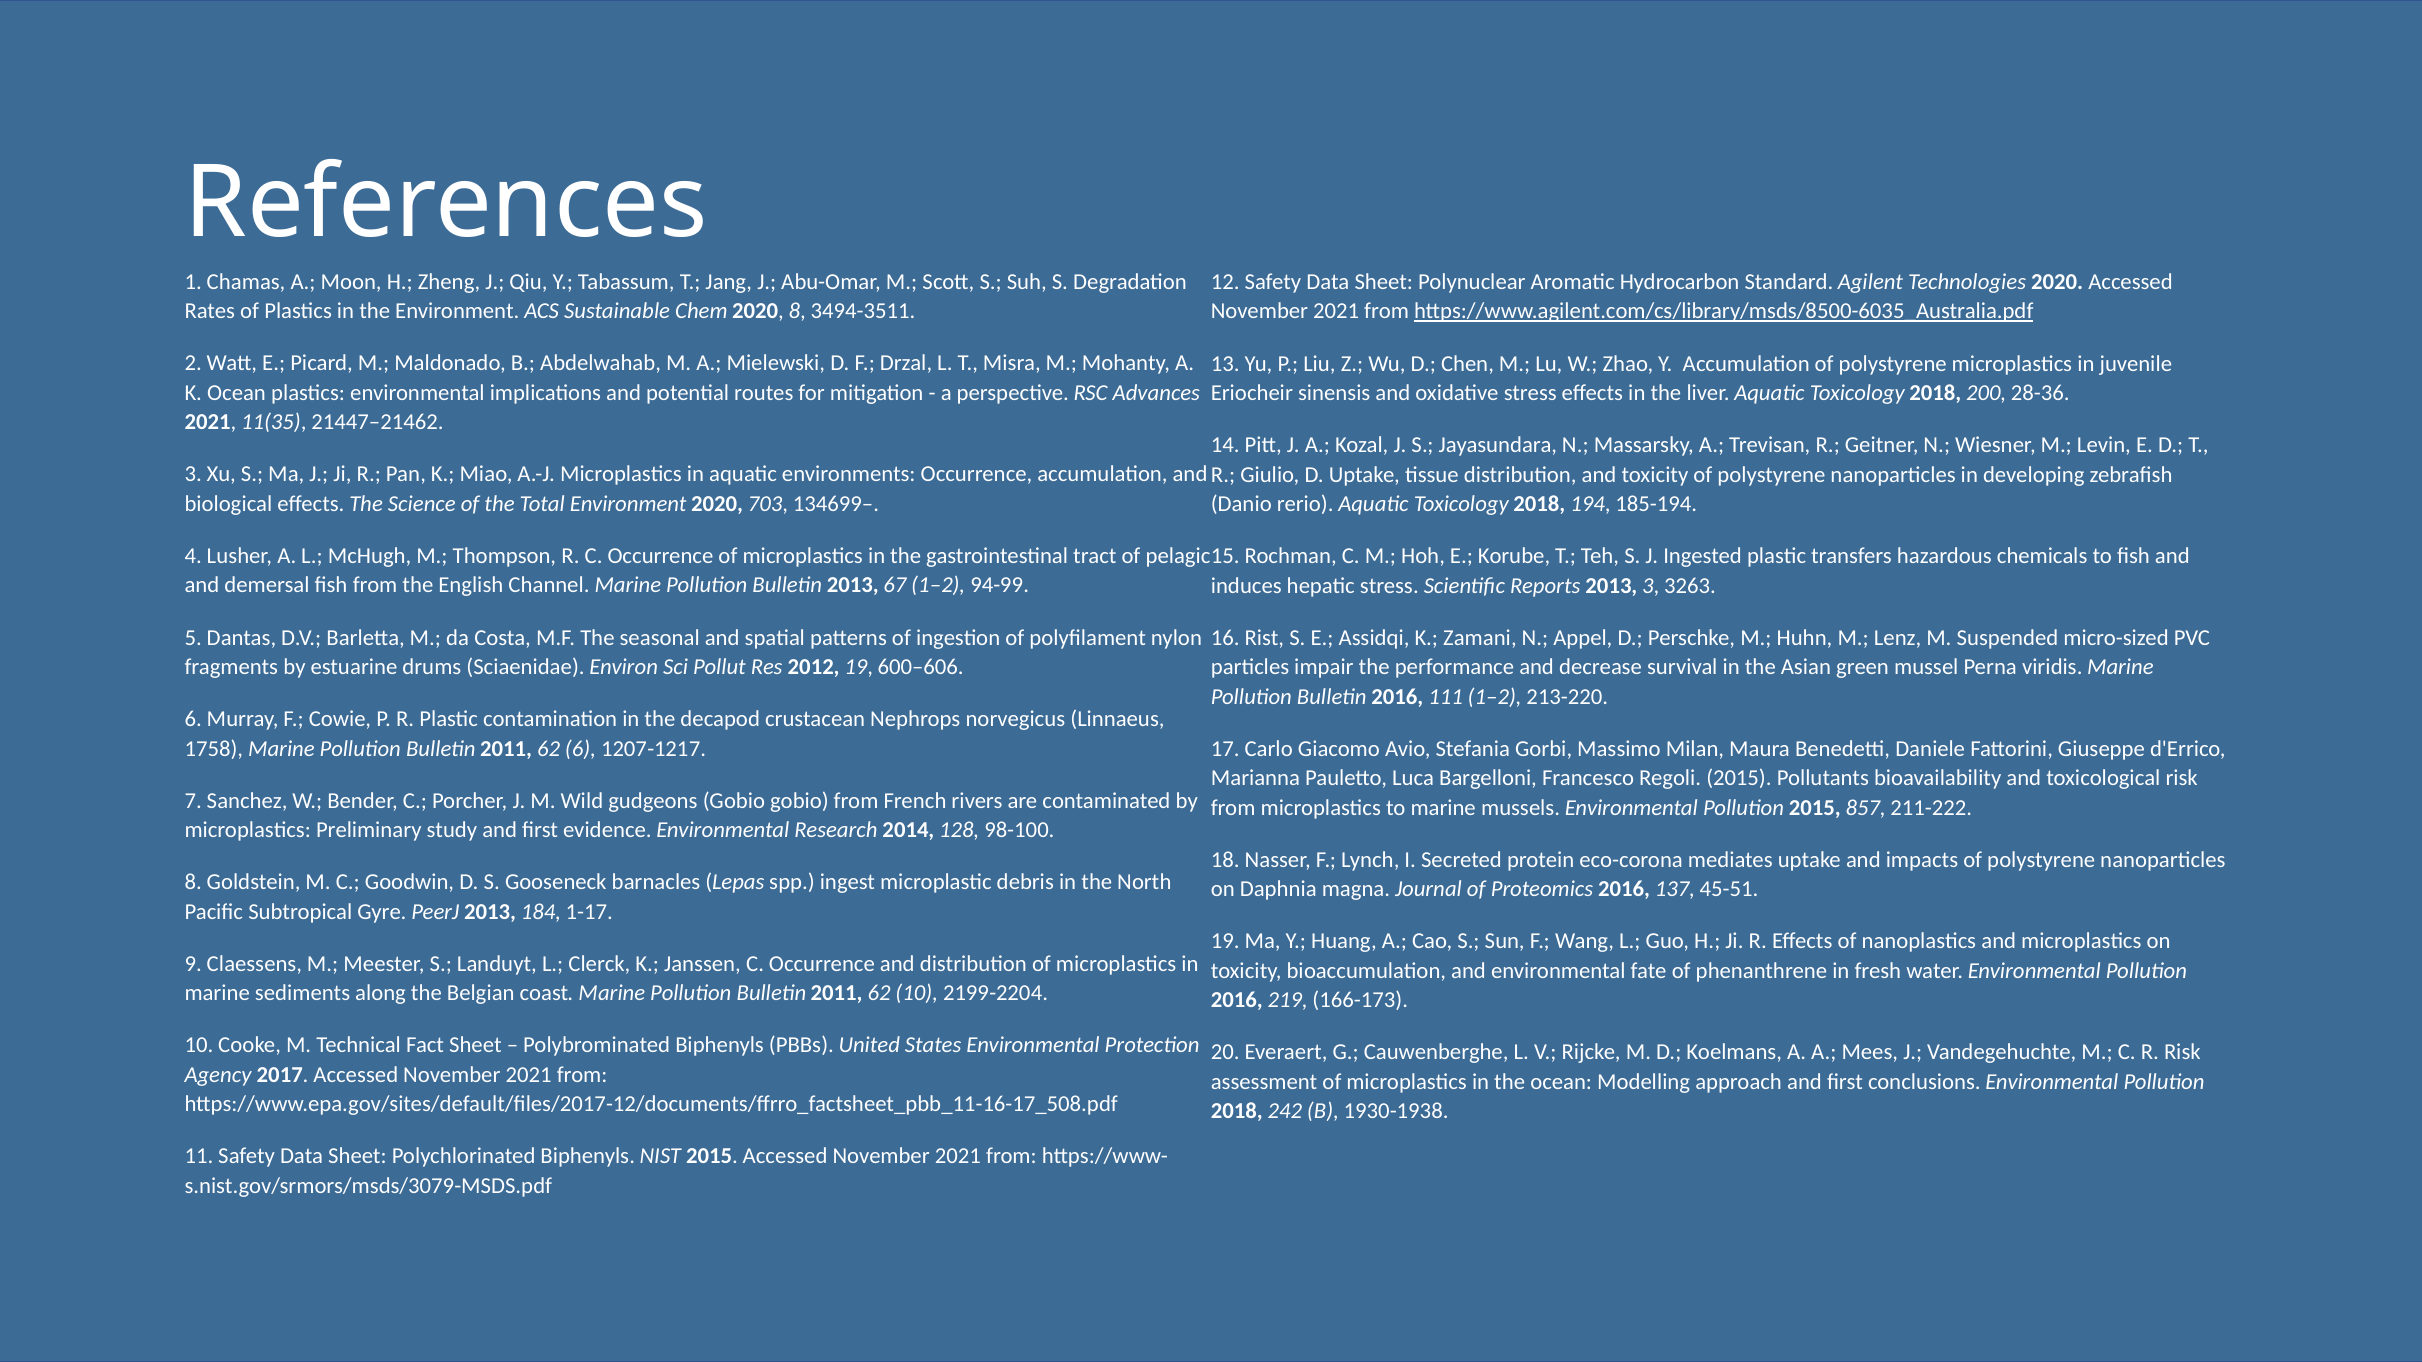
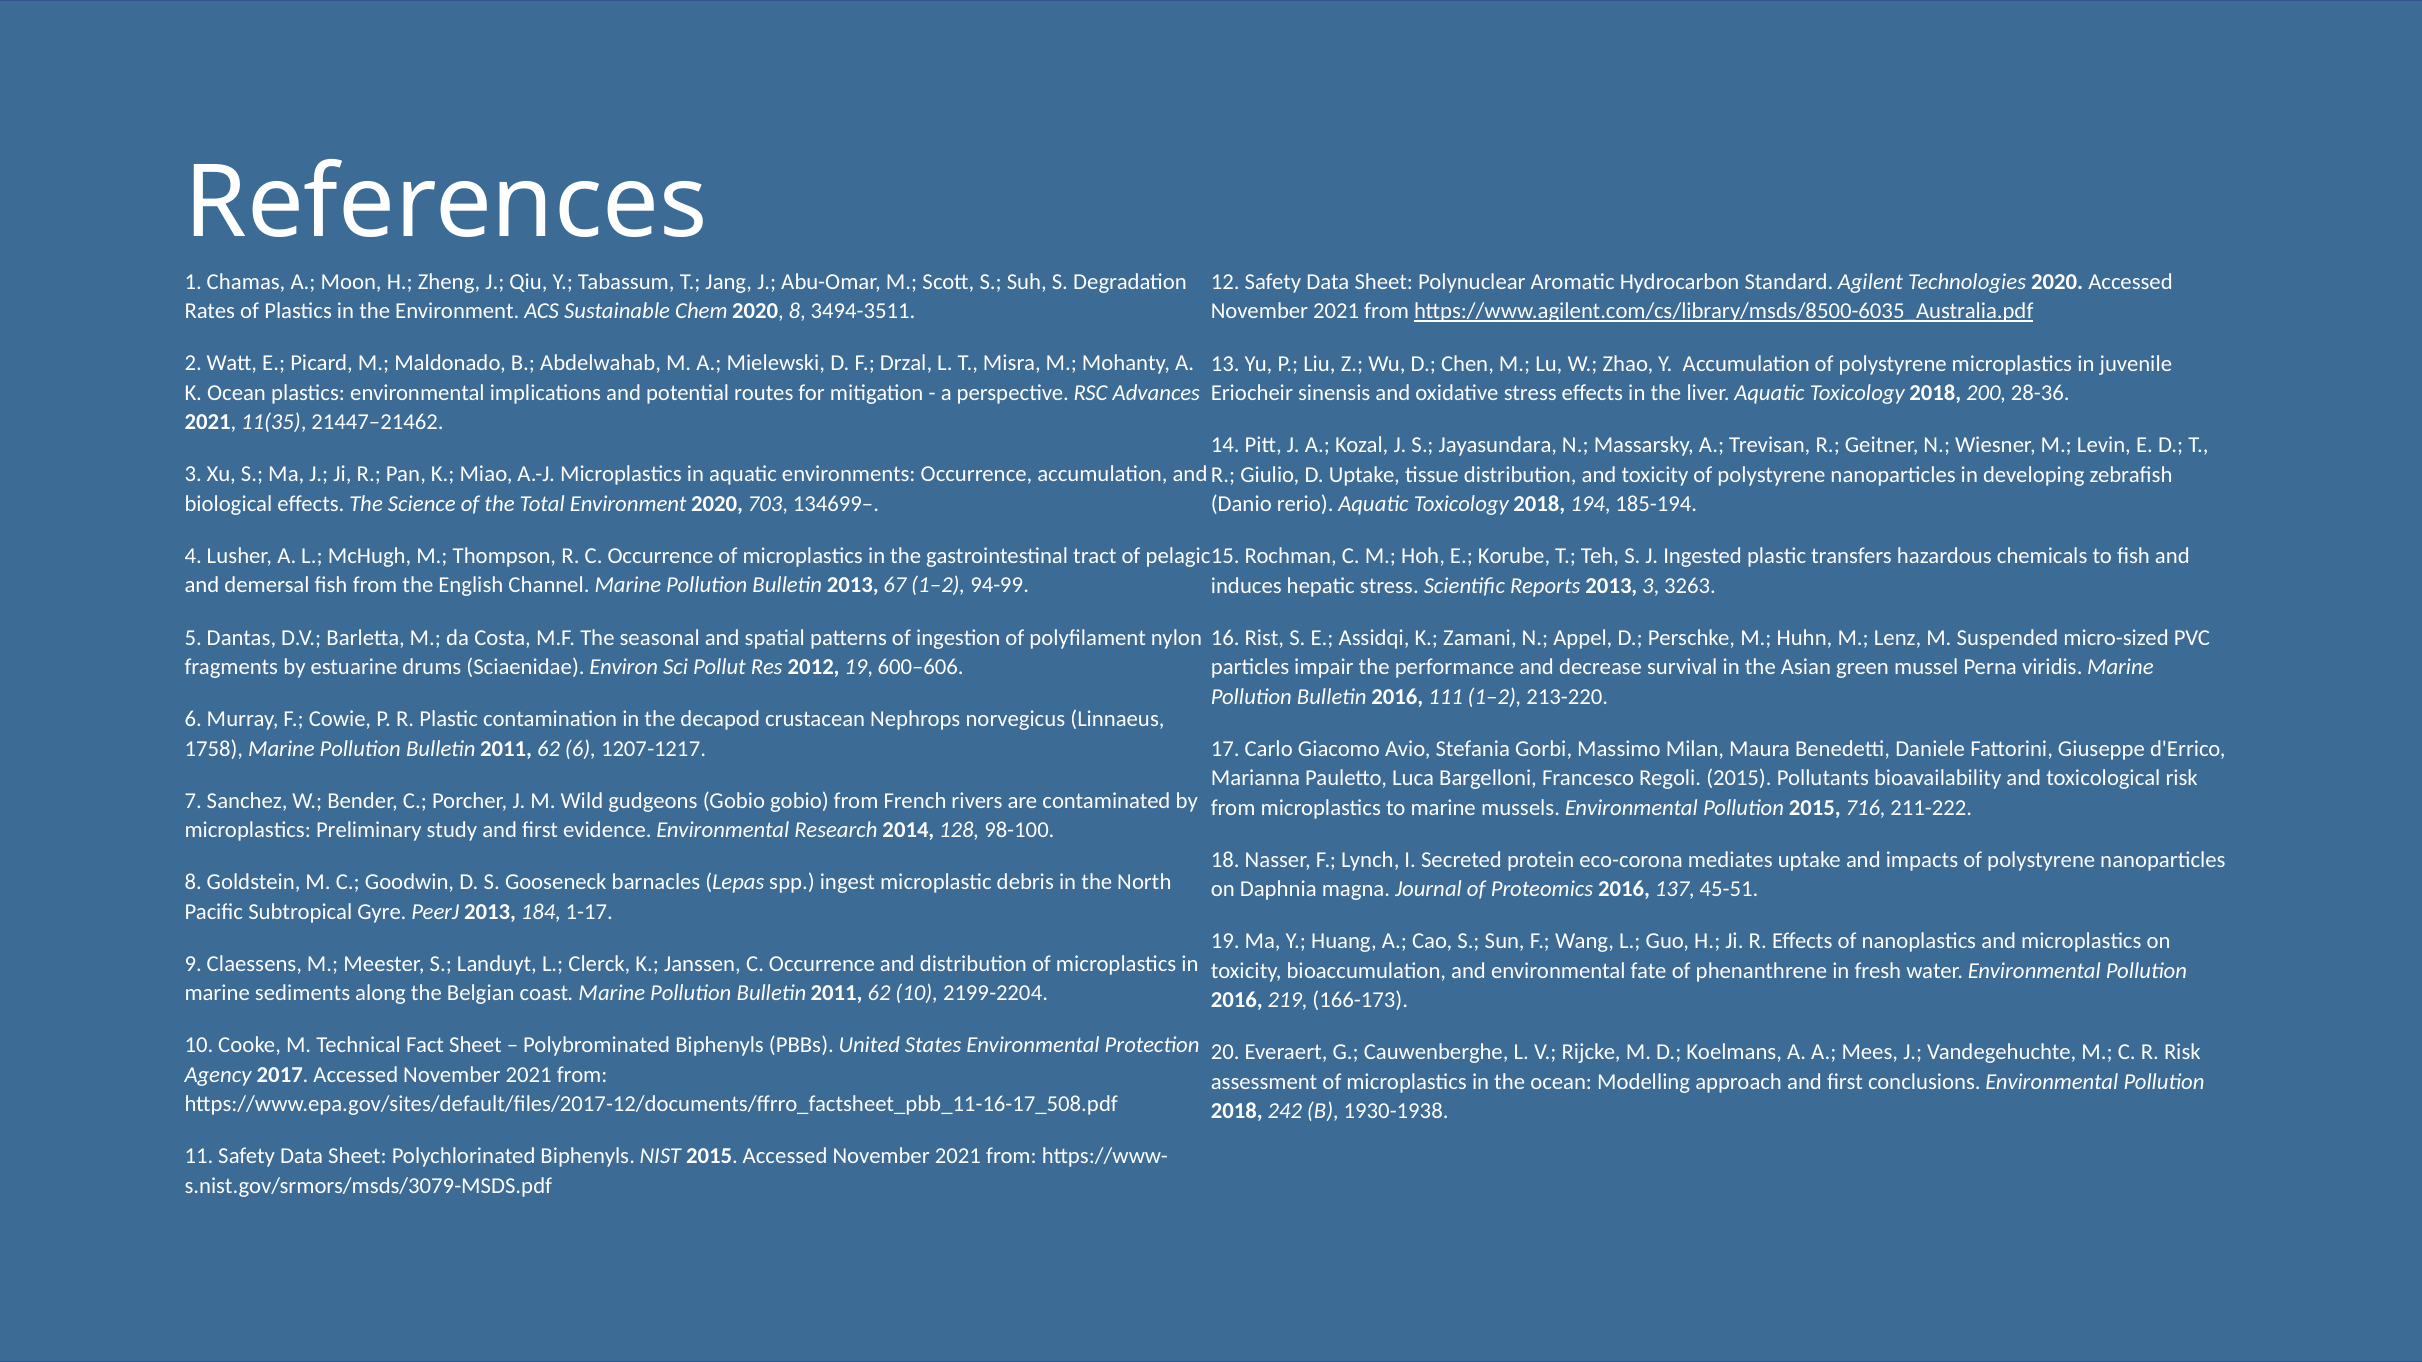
857: 857 -> 716
